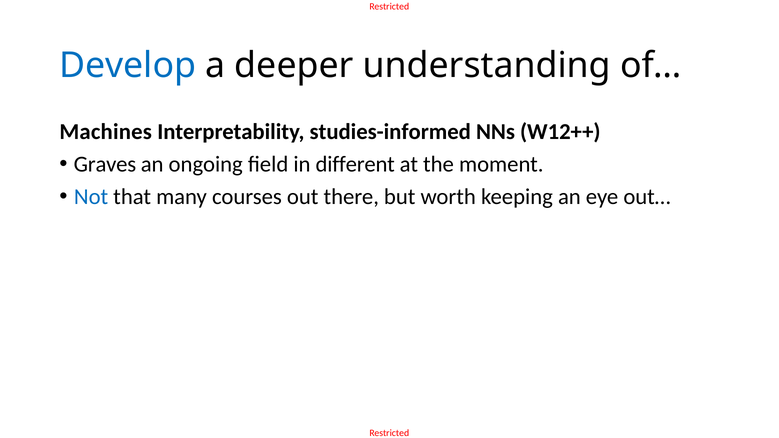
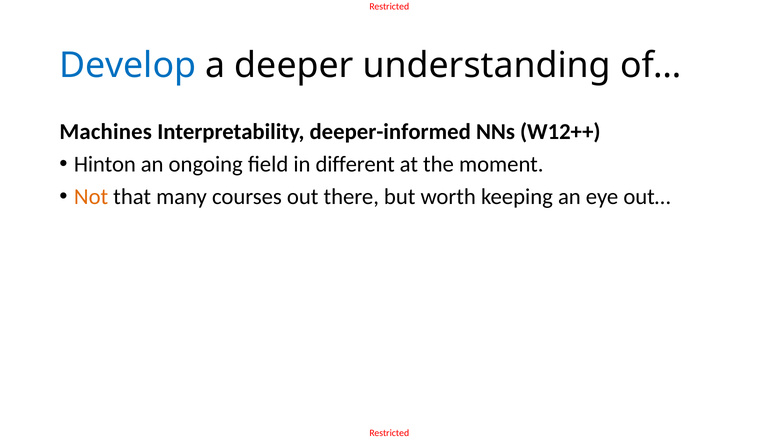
studies-informed: studies-informed -> deeper-informed
Graves: Graves -> Hinton
Not colour: blue -> orange
